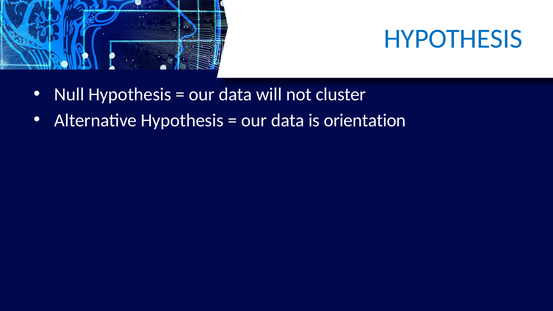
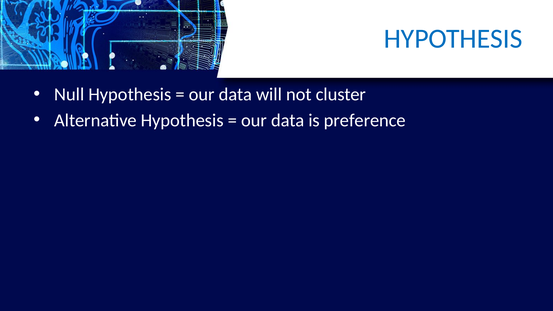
orientation: orientation -> preference
